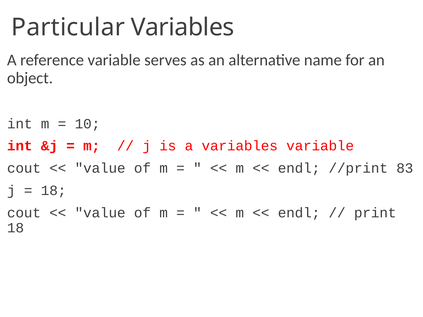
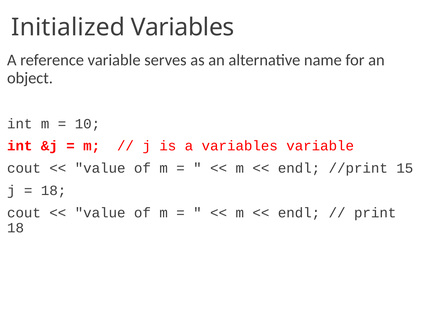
Particular: Particular -> Initialized
83: 83 -> 15
